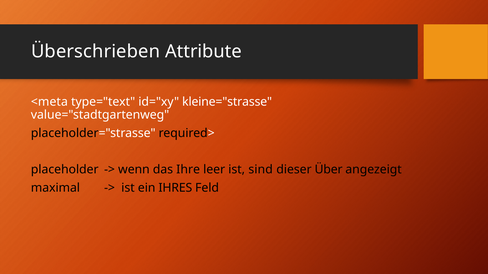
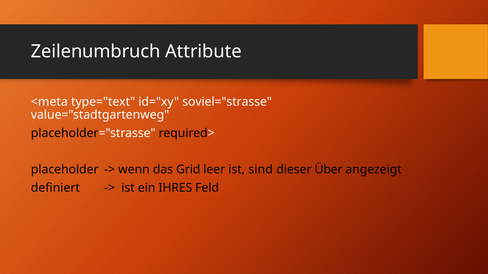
Überschrieben: Überschrieben -> Zeilenumbruch
kleine="strasse: kleine="strasse -> soviel="strasse
Ihre: Ihre -> Grid
maximal: maximal -> definiert
